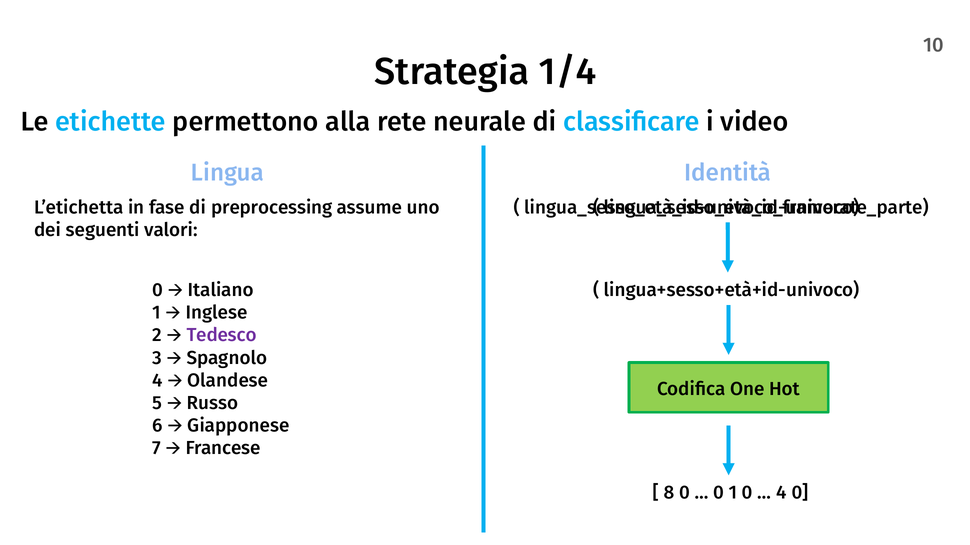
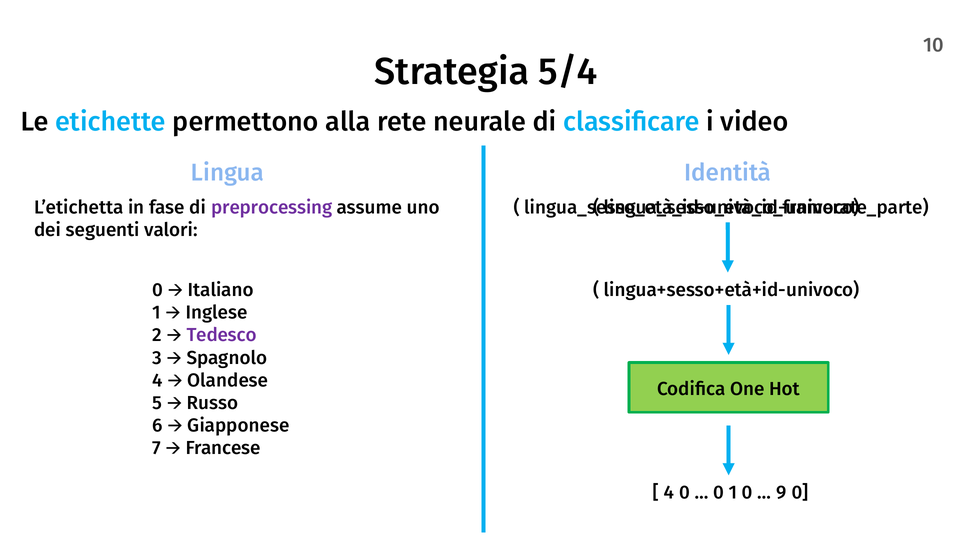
1/4: 1/4 -> 5/4
preprocessing colour: black -> purple
8 at (669, 493): 8 -> 4
4 at (781, 493): 4 -> 9
